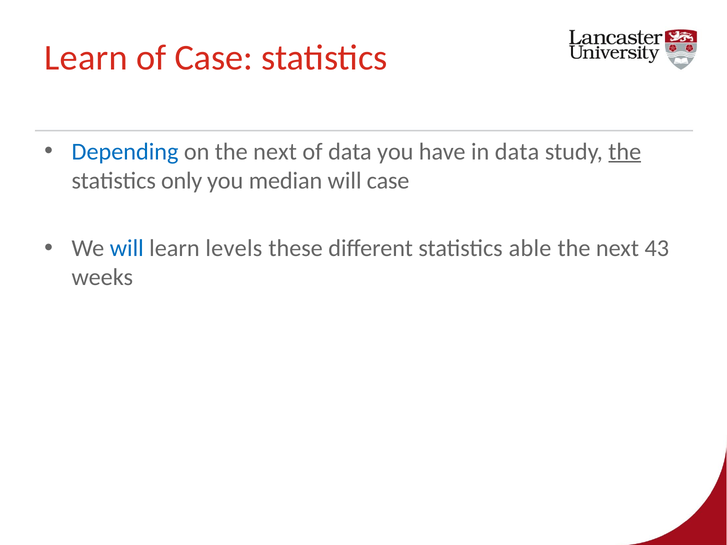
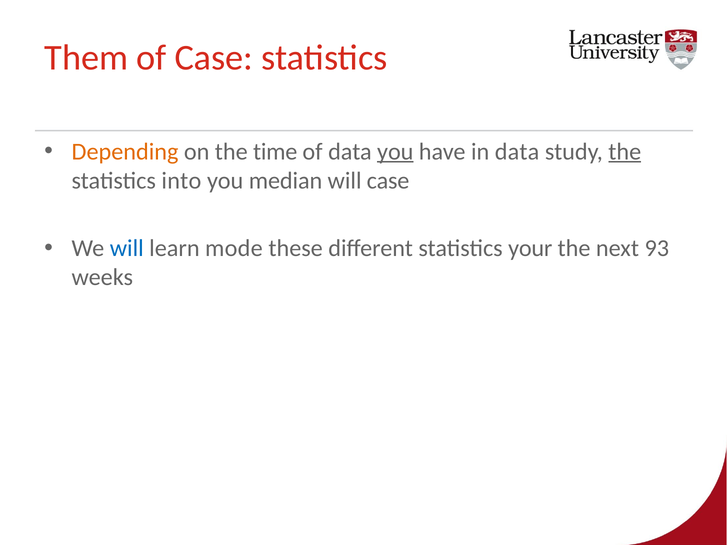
Learn at (86, 58): Learn -> Them
Depending colour: blue -> orange
on the next: next -> time
you at (395, 152) underline: none -> present
only: only -> into
levels: levels -> mode
able: able -> your
43: 43 -> 93
